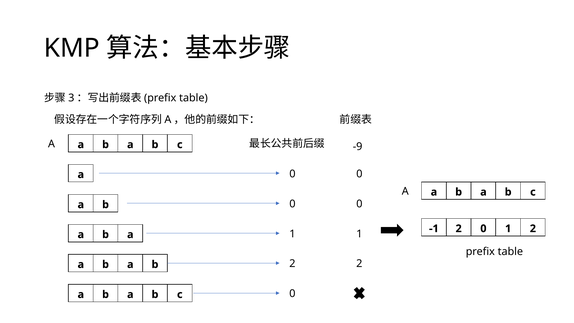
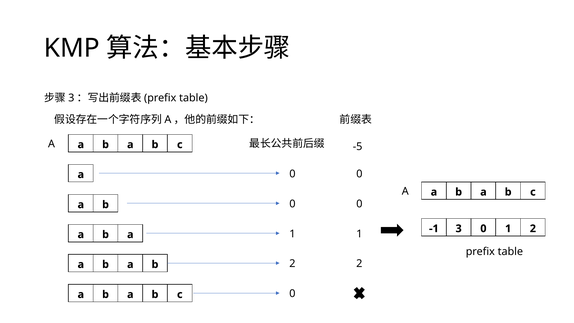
-9: -9 -> -5
-1 2: 2 -> 3
